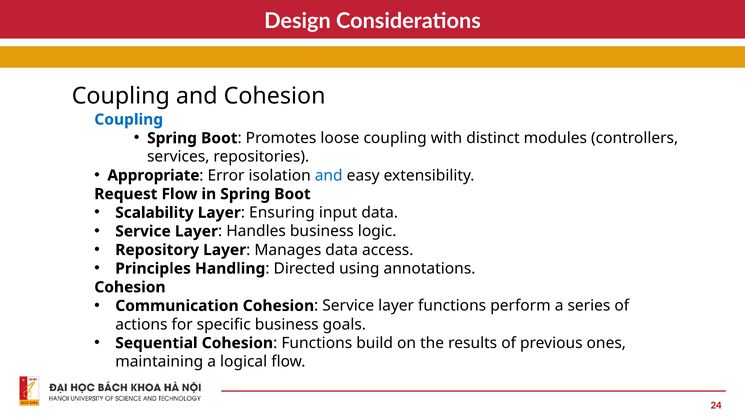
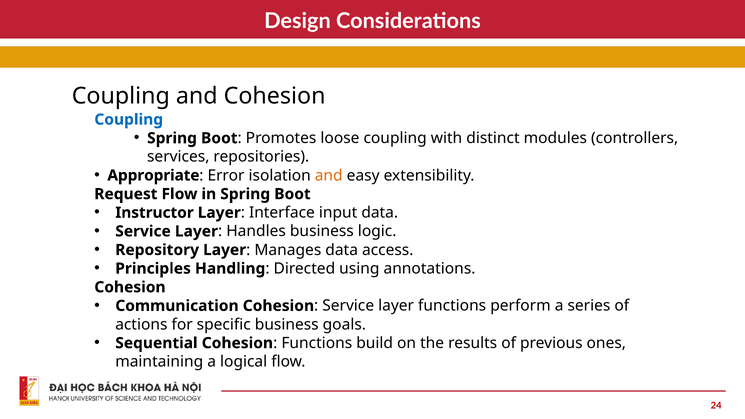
and at (329, 175) colour: blue -> orange
Scalability: Scalability -> Instructor
Ensuring: Ensuring -> Interface
